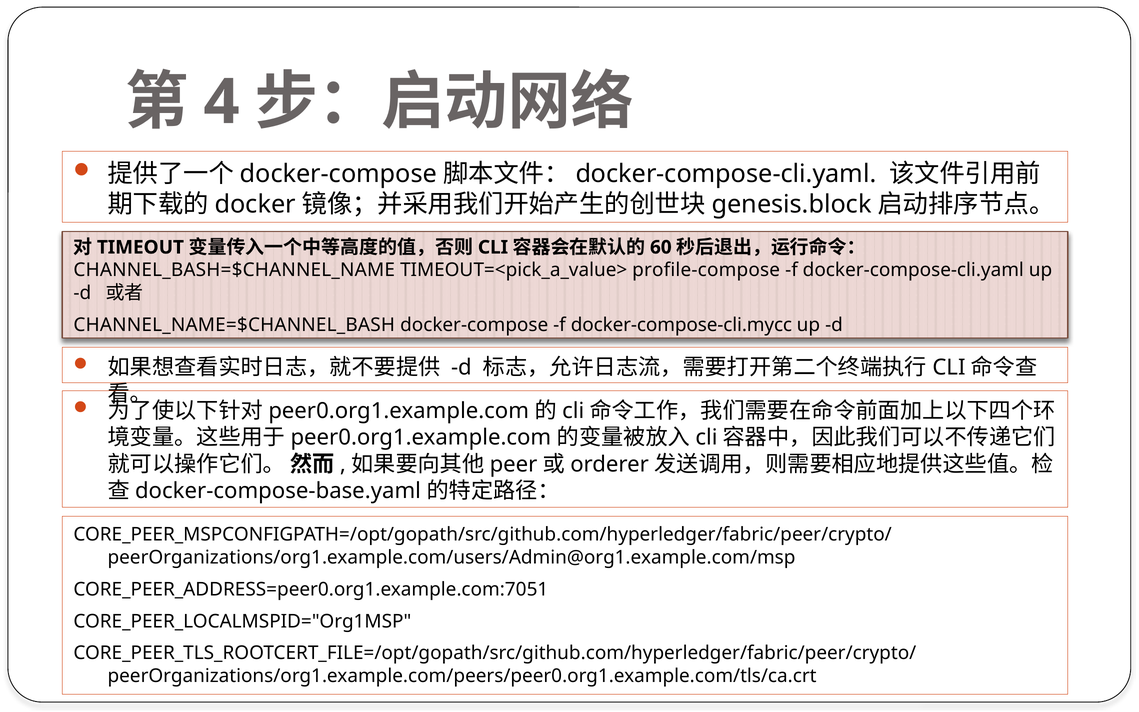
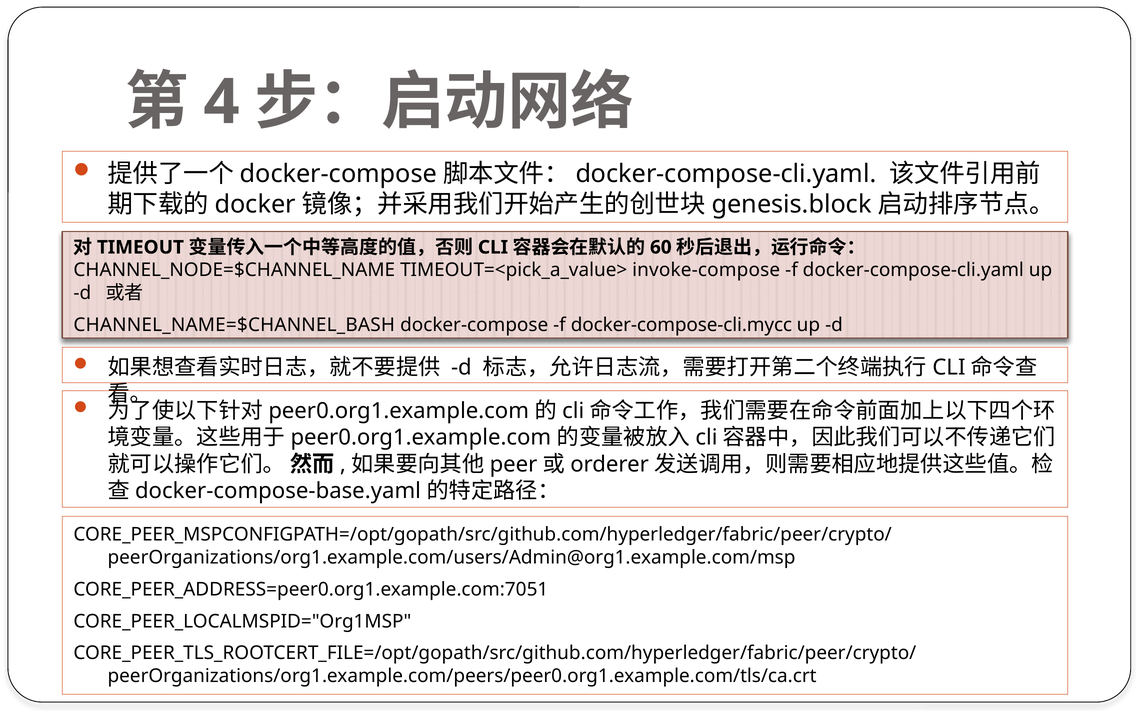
CHANNEL_BASH=$CHANNEL_NAME: CHANNEL_BASH=$CHANNEL_NAME -> CHANNEL_NODE=$CHANNEL_NAME
profile-compose: profile-compose -> invoke-compose
